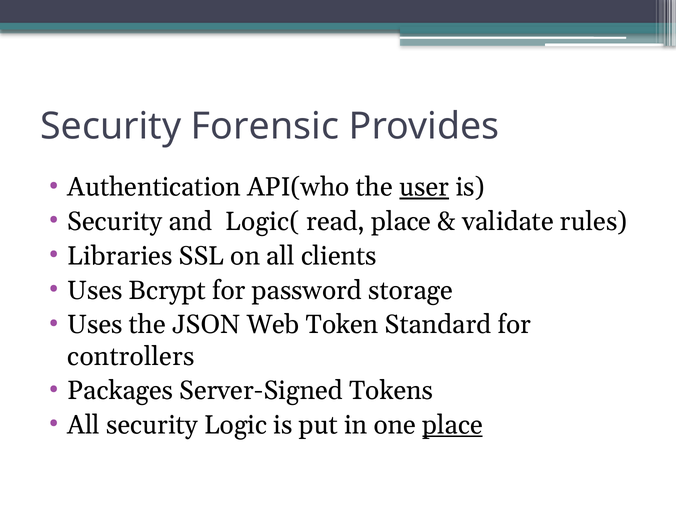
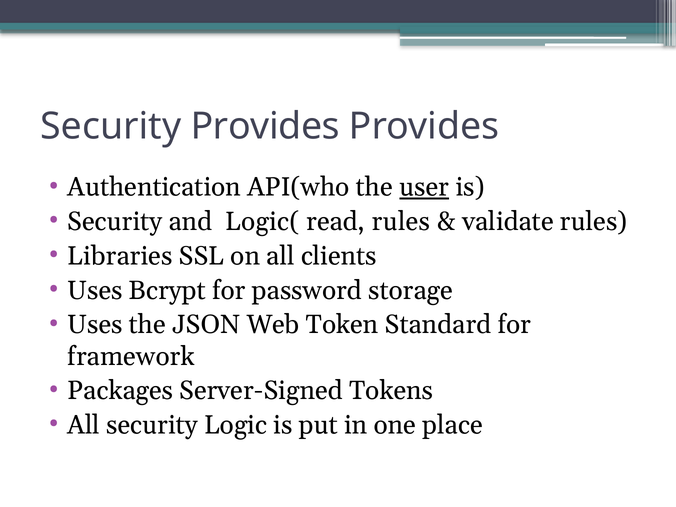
Security Forensic: Forensic -> Provides
read place: place -> rules
controllers: controllers -> framework
place at (453, 425) underline: present -> none
